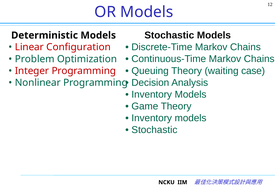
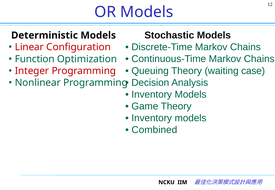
Problem: Problem -> Function
Stochastic at (154, 130): Stochastic -> Combined
